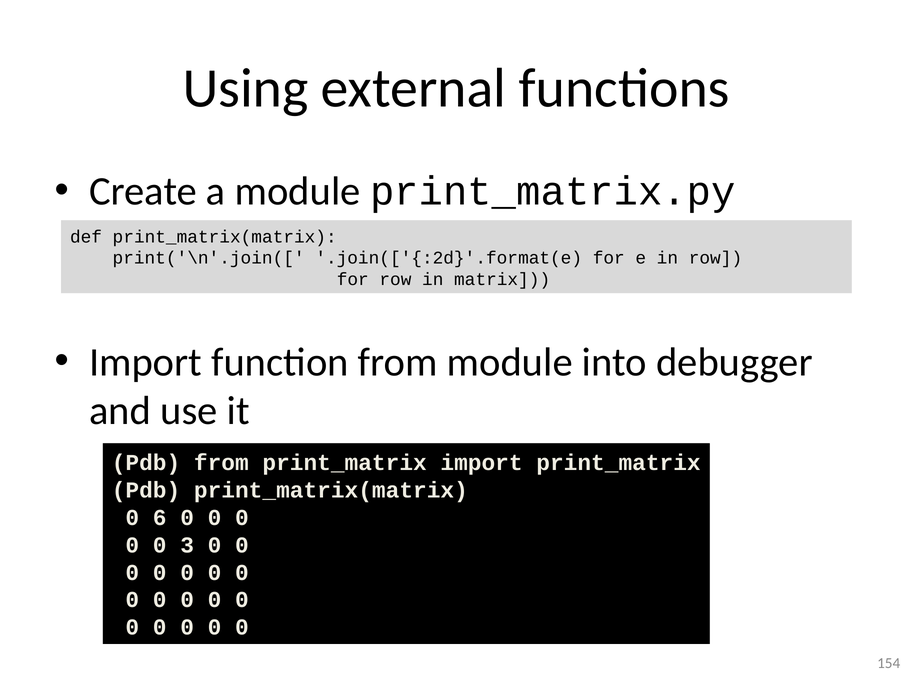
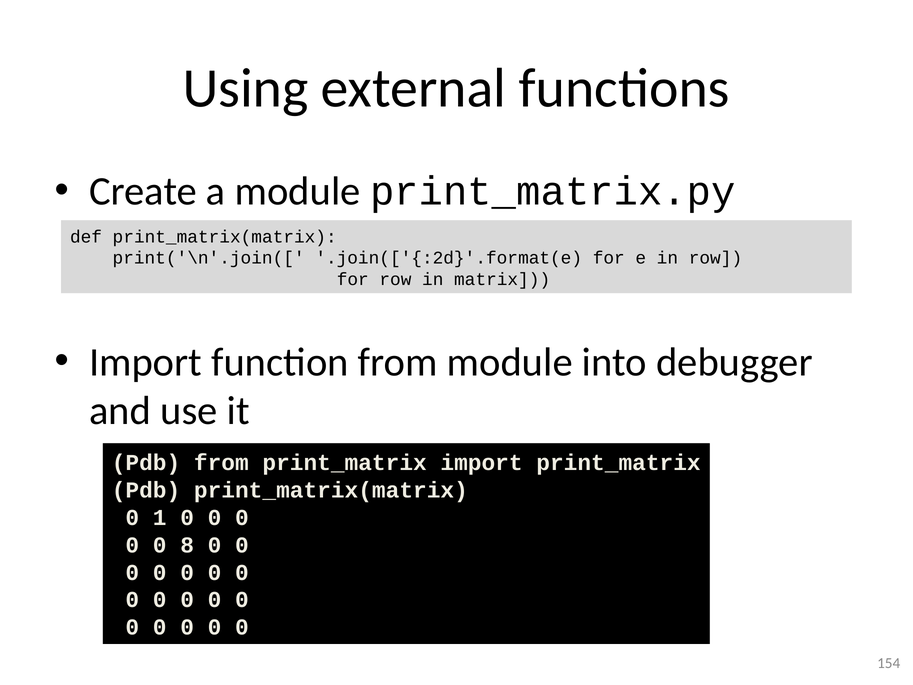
6: 6 -> 1
3: 3 -> 8
